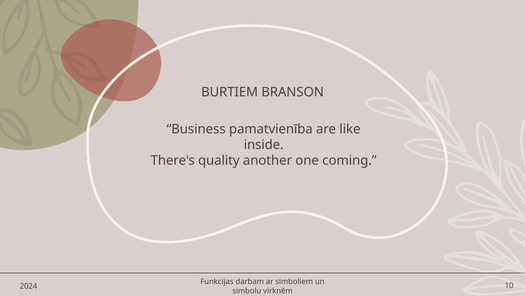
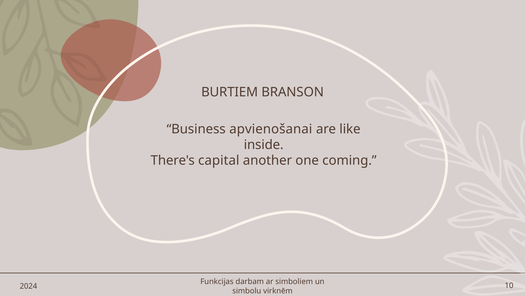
pamatvienība: pamatvienība -> apvienošanai
quality: quality -> capital
